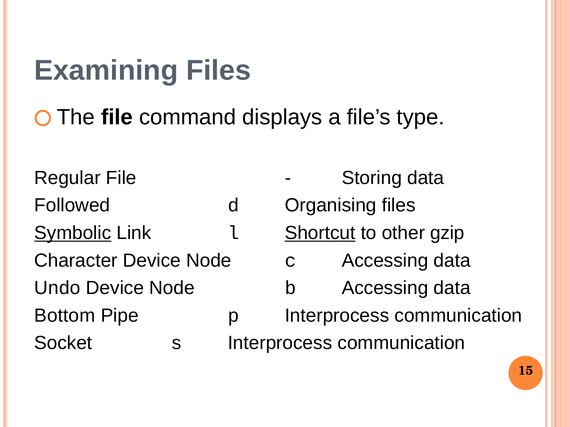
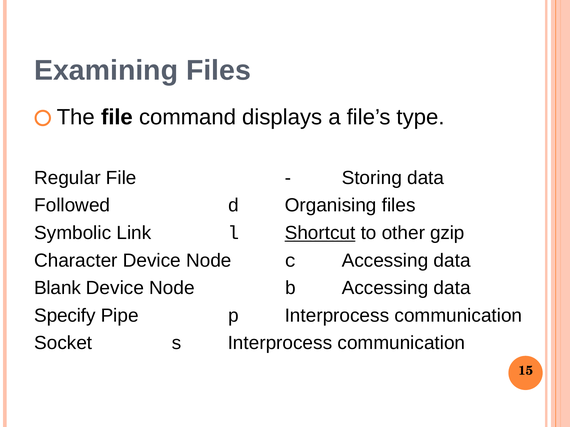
Symbolic underline: present -> none
Undo: Undo -> Blank
Bottom: Bottom -> Specify
